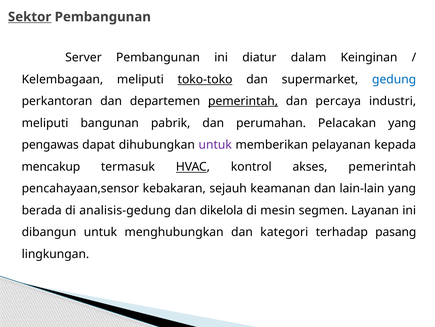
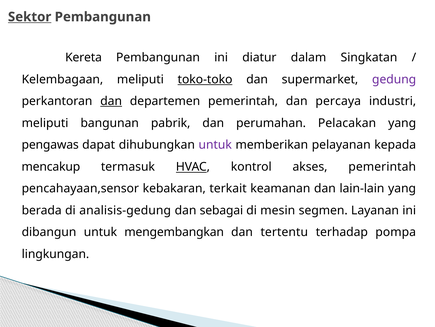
Server: Server -> Kereta
Keinginan: Keinginan -> Singkatan
gedung colour: blue -> purple
dan at (111, 101) underline: none -> present
pemerintah at (243, 101) underline: present -> none
sejauh: sejauh -> terkait
dikelola: dikelola -> sebagai
menghubungkan: menghubungkan -> mengembangkan
kategori: kategori -> tertentu
pasang: pasang -> pompa
